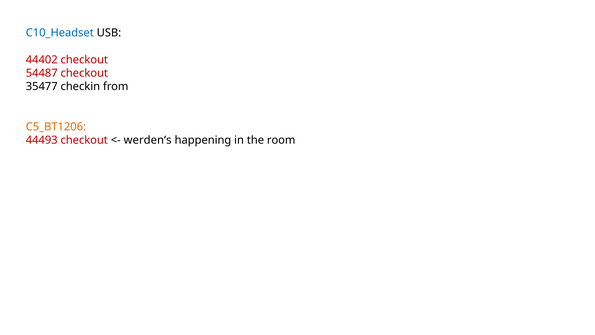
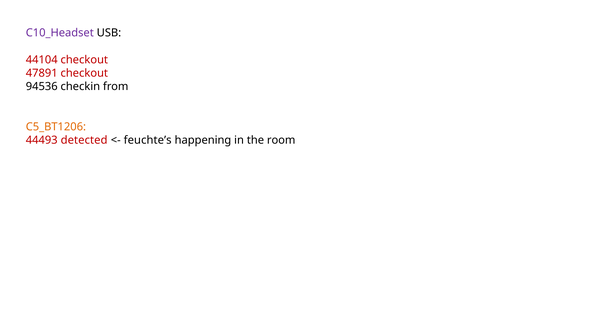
C10_Headset colour: blue -> purple
44402: 44402 -> 44104
54487: 54487 -> 47891
35477: 35477 -> 94536
44493 checkout: checkout -> detected
werden’s: werden’s -> feuchte’s
